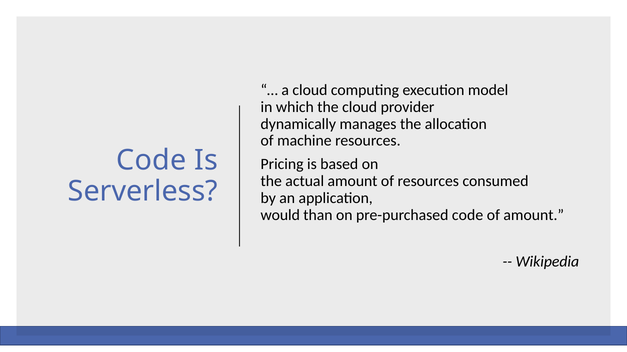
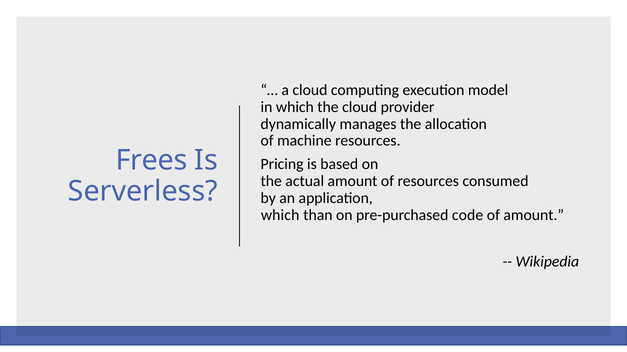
Code at (151, 161): Code -> Frees
would at (280, 215): would -> which
